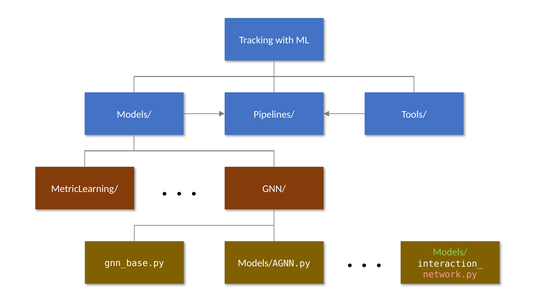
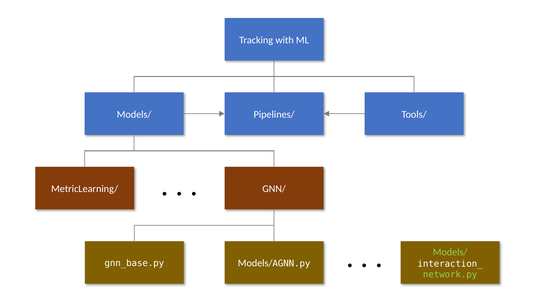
network.py colour: pink -> light green
